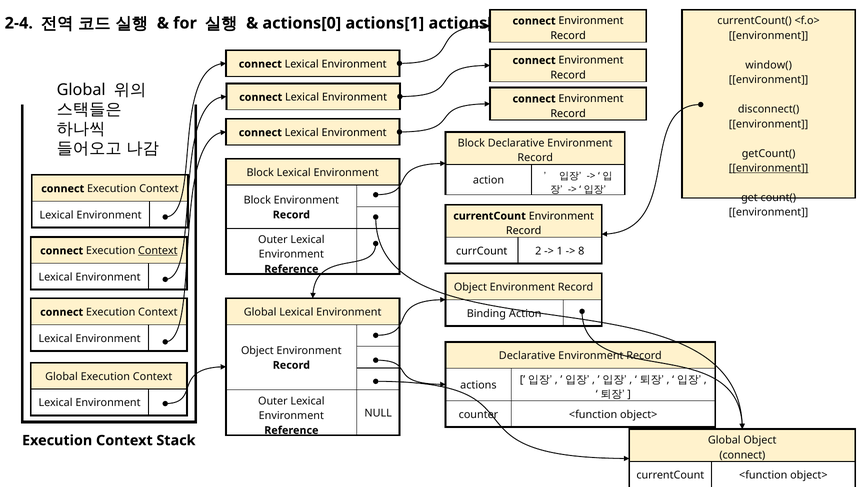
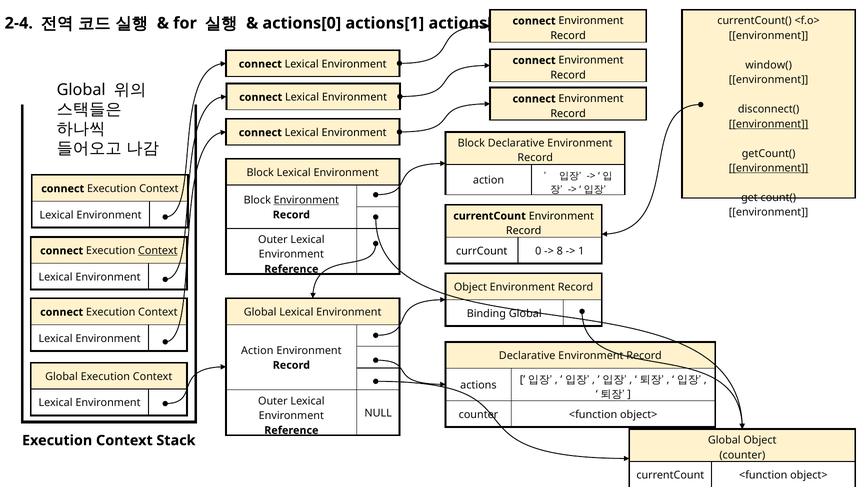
environment at (769, 124) underline: none -> present
Environment at (306, 200) underline: none -> present
2: 2 -> 0
1: 1 -> 8
8: 8 -> 1
Binding Action: Action -> Global
Object at (257, 351): Object -> Action
connect at (742, 455): connect -> counter
